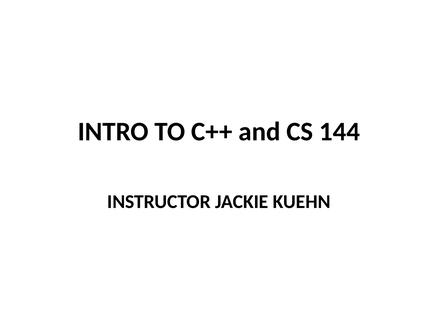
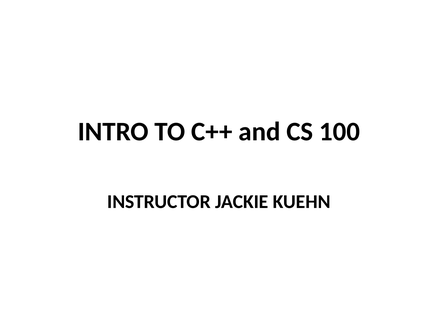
144: 144 -> 100
